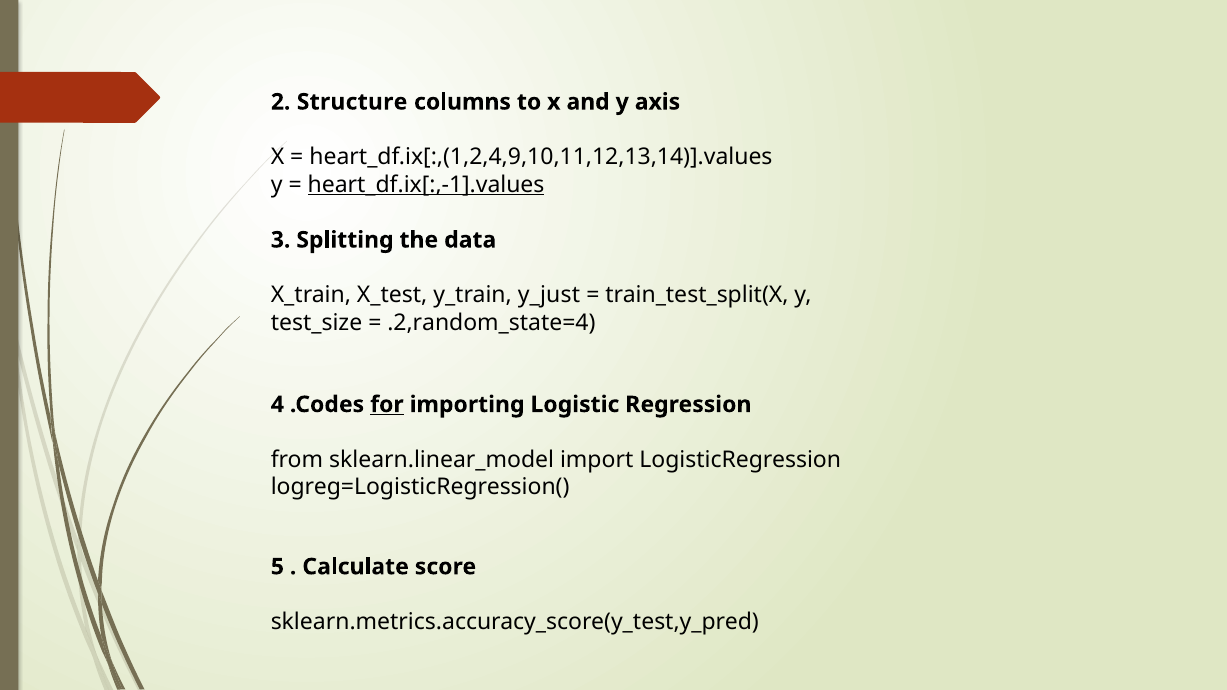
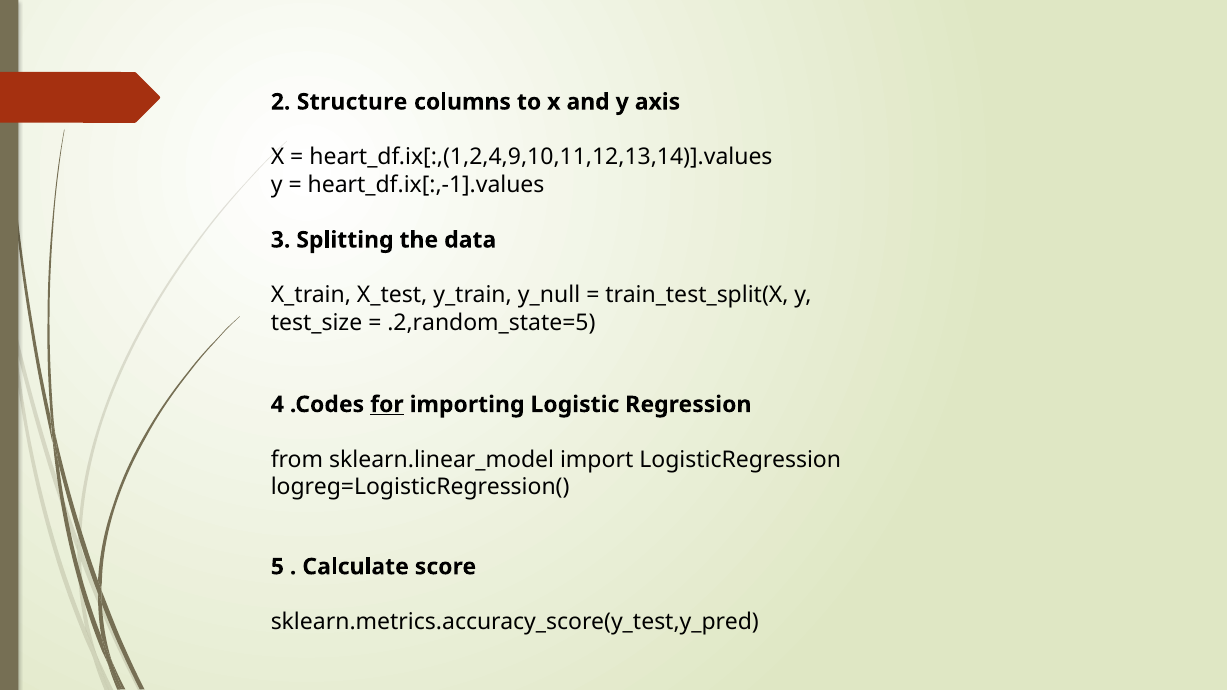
heart_df.ix[:,-1].values underline: present -> none
y_just: y_just -> y_null
.2,random_state=4: .2,random_state=4 -> .2,random_state=5
